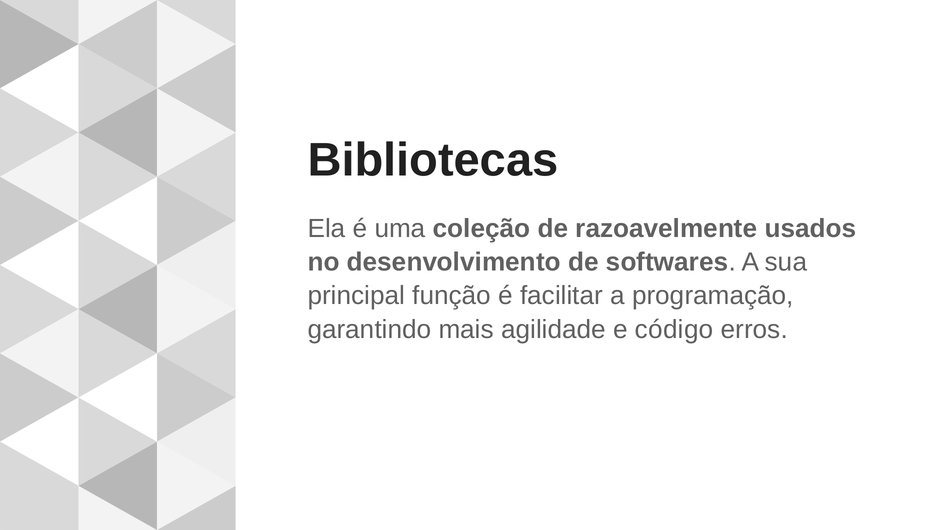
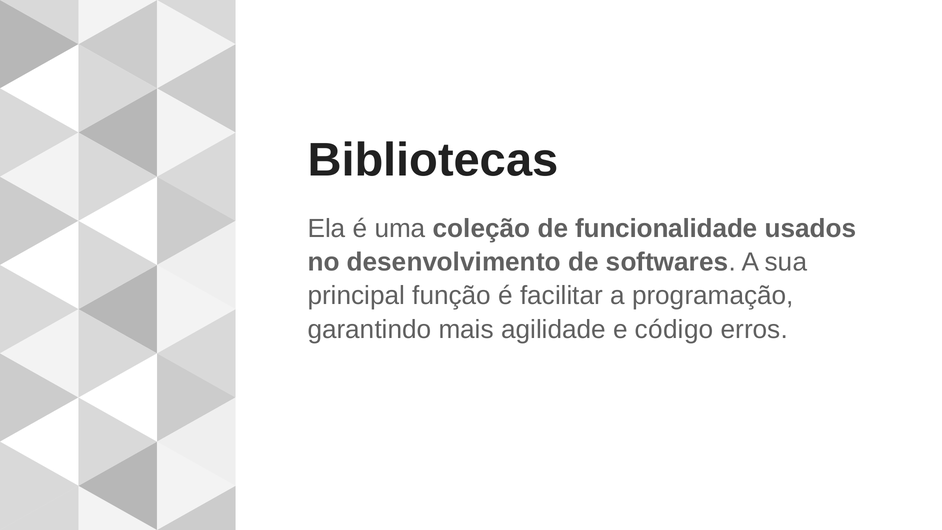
razoavelmente: razoavelmente -> funcionalidade
